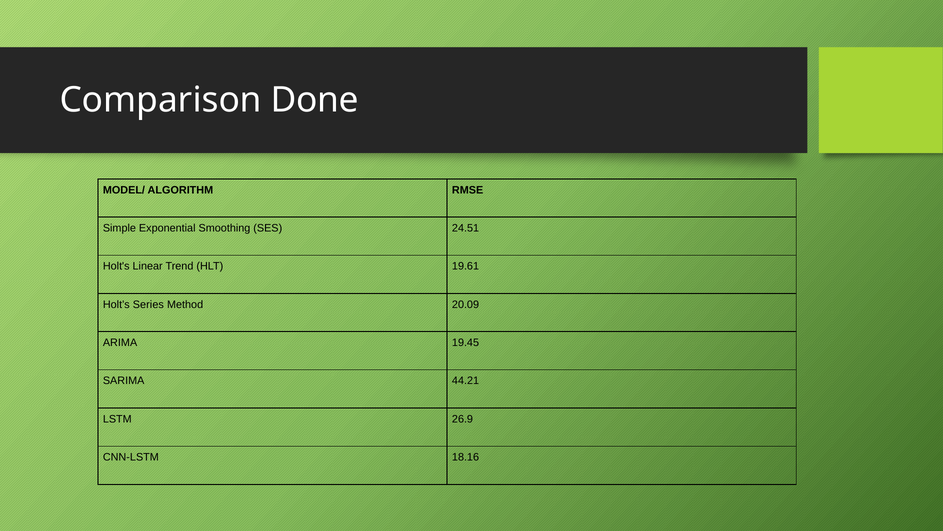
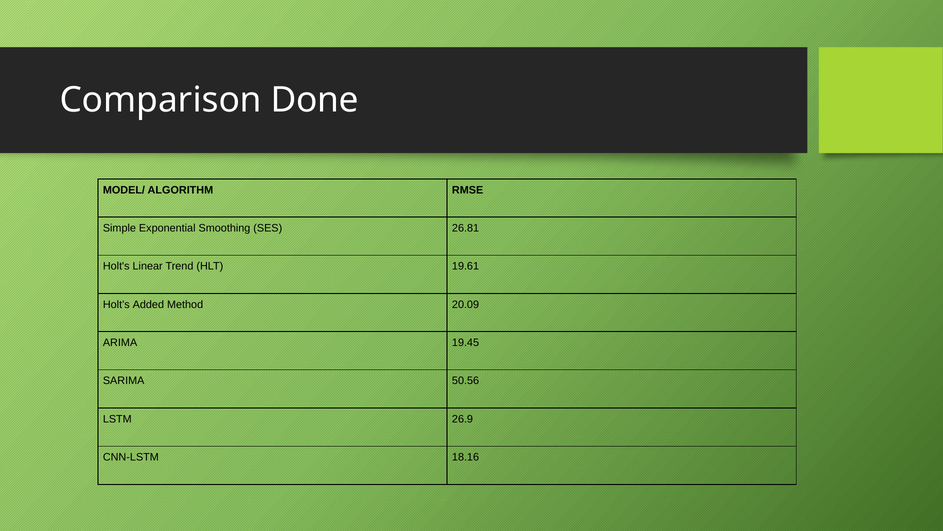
24.51: 24.51 -> 26.81
Series: Series -> Added
44.21: 44.21 -> 50.56
